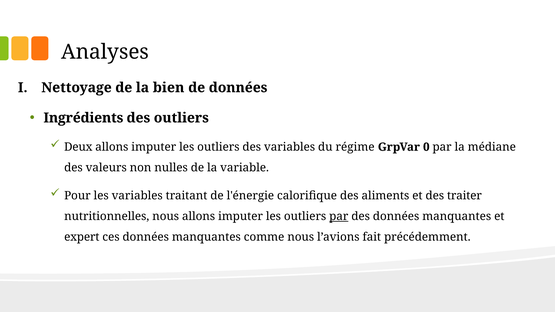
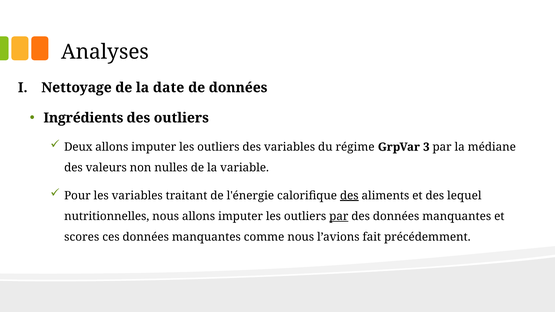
bien: bien -> date
0: 0 -> 3
des at (349, 196) underline: none -> present
traiter: traiter -> lequel
expert: expert -> scores
